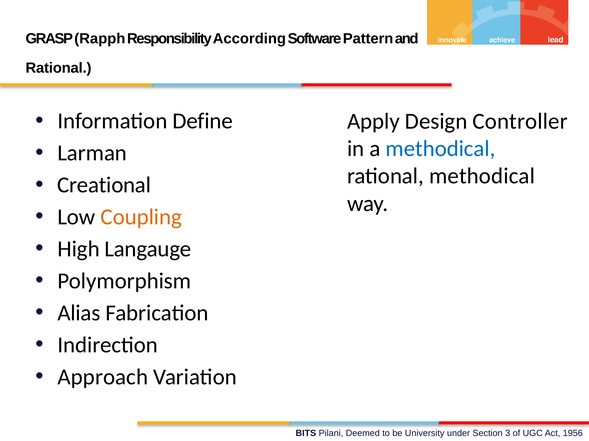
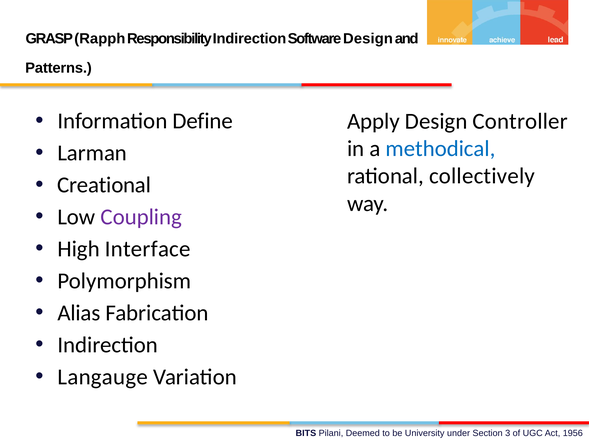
Responsibility According: According -> Indirection
Software Pattern: Pattern -> Design
Rational at (58, 68): Rational -> Patterns
rational methodical: methodical -> collectively
Coupling colour: orange -> purple
Langauge: Langauge -> Interface
Approach: Approach -> Langauge
